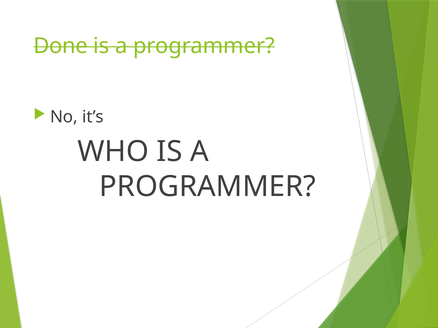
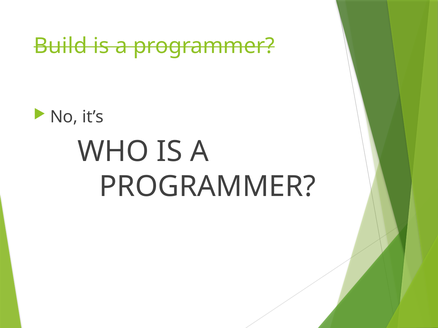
Done: Done -> Build
